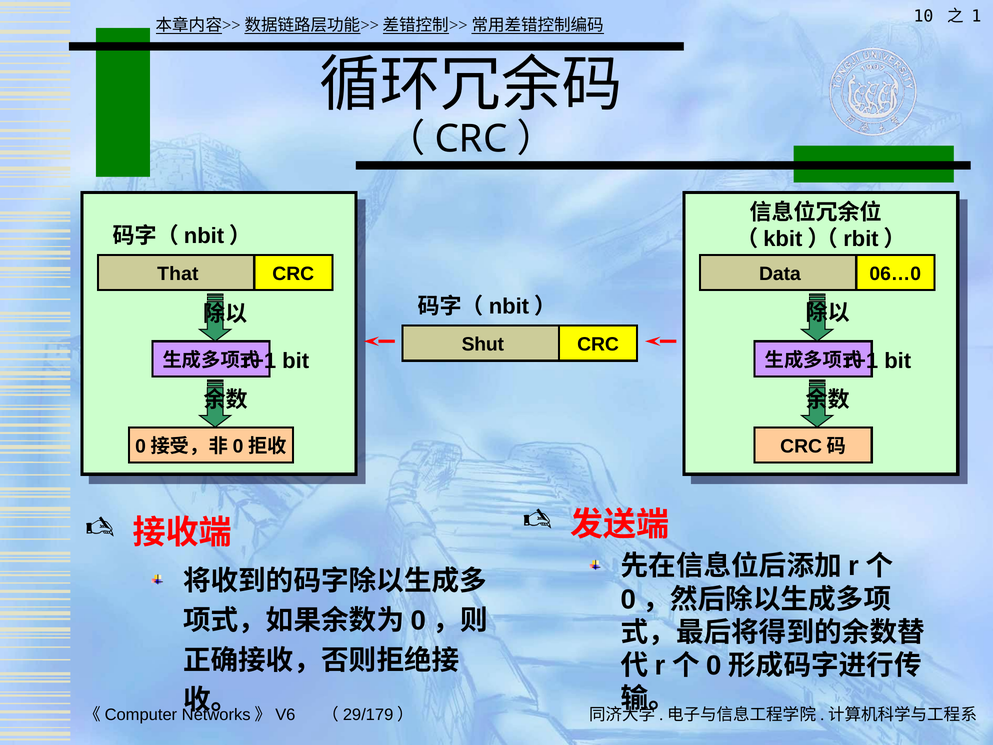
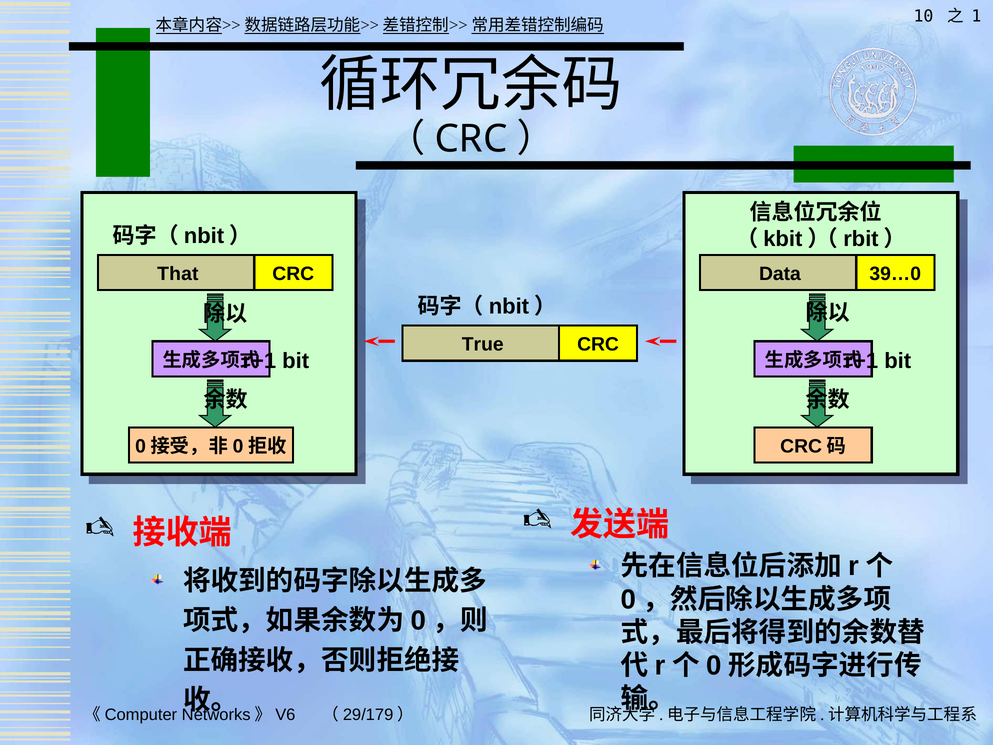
06…0: 06…0 -> 39…0
Shut: Shut -> True
